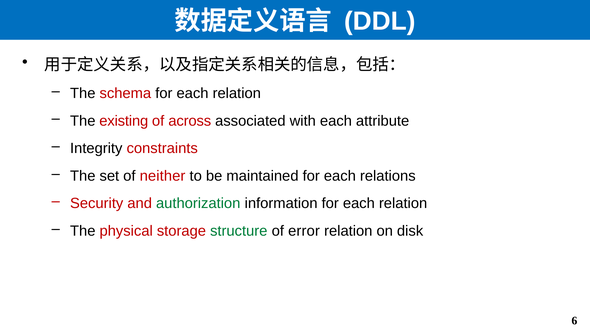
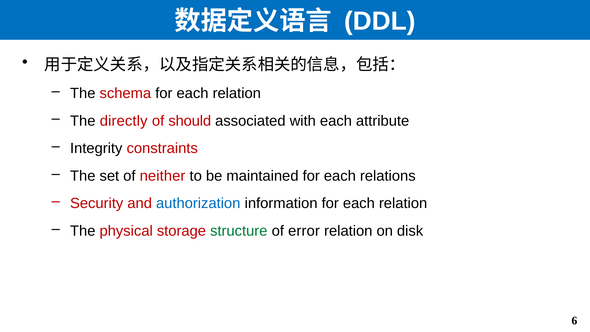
existing: existing -> directly
across: across -> should
authorization colour: green -> blue
